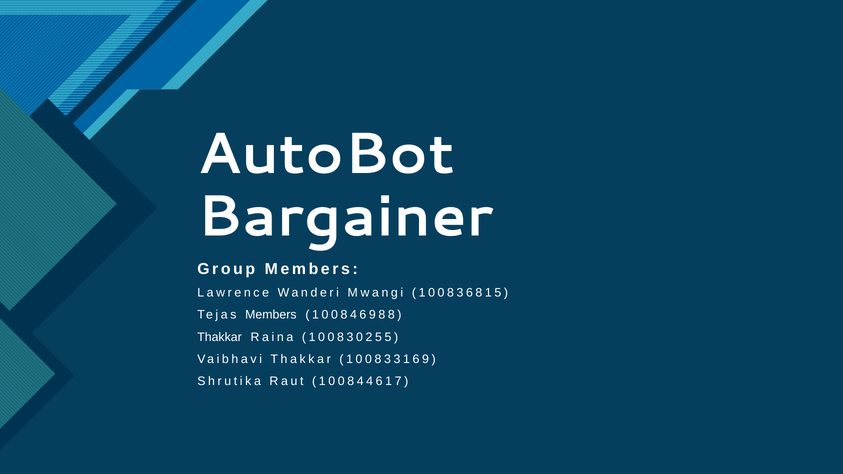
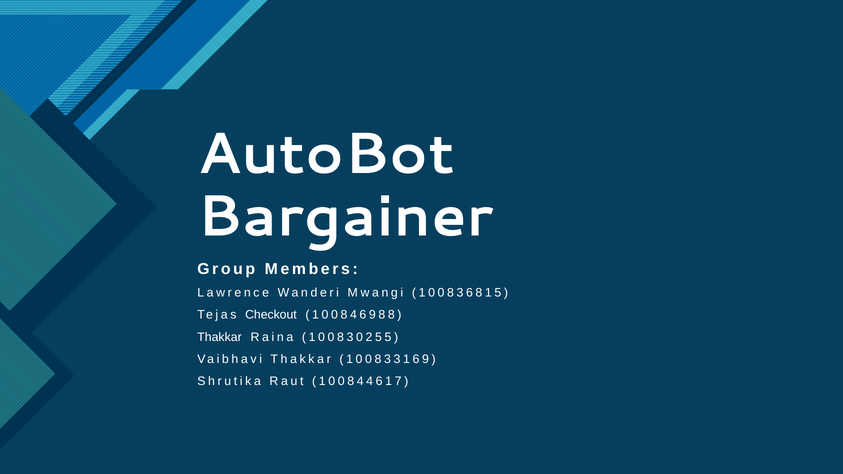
Tejas Members: Members -> Checkout
